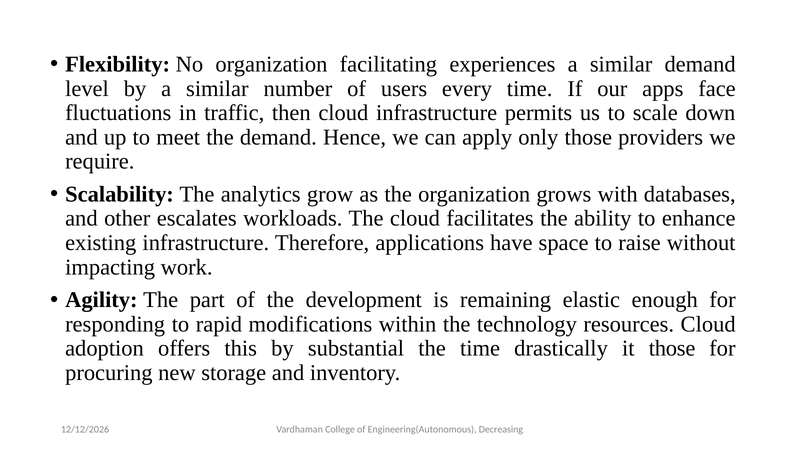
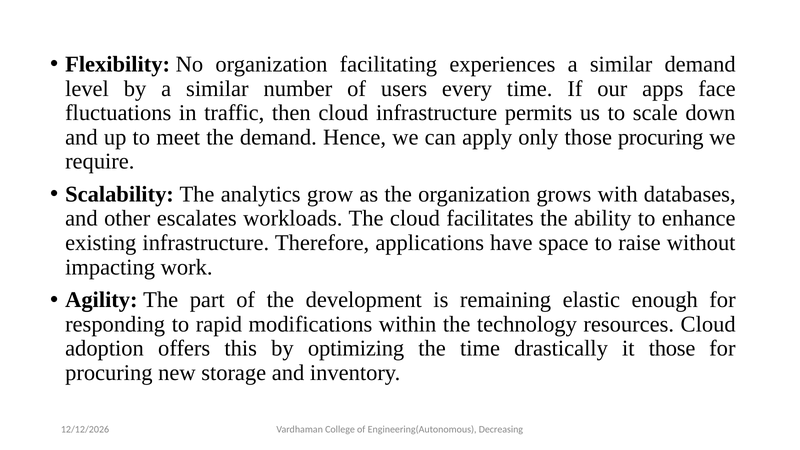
those providers: providers -> procuring
substantial: substantial -> optimizing
